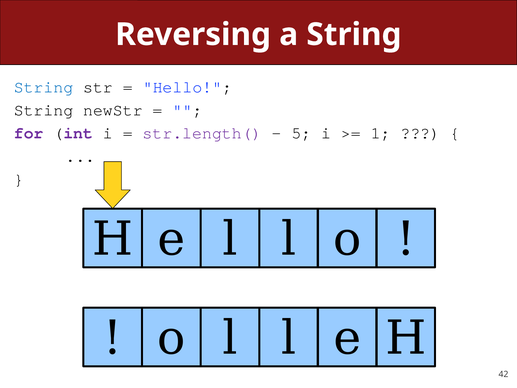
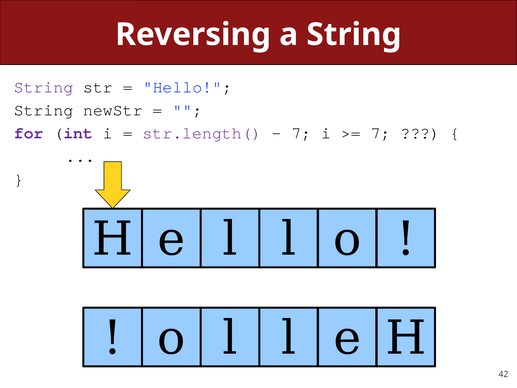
String at (44, 87) colour: blue -> purple
5 at (301, 133): 5 -> 7
1 at (381, 133): 1 -> 7
